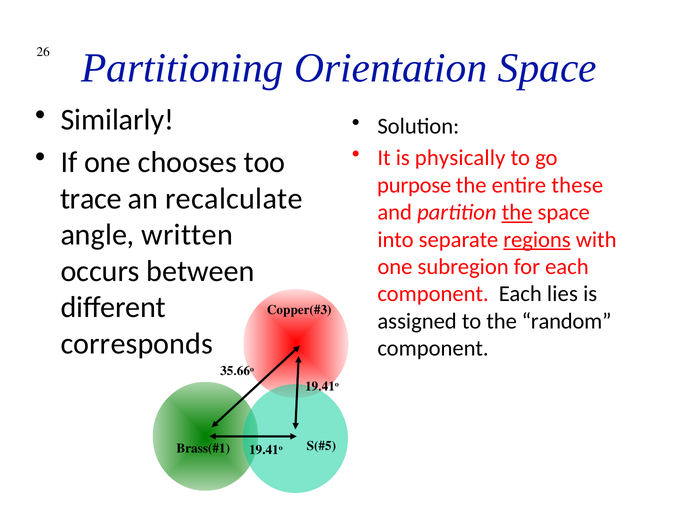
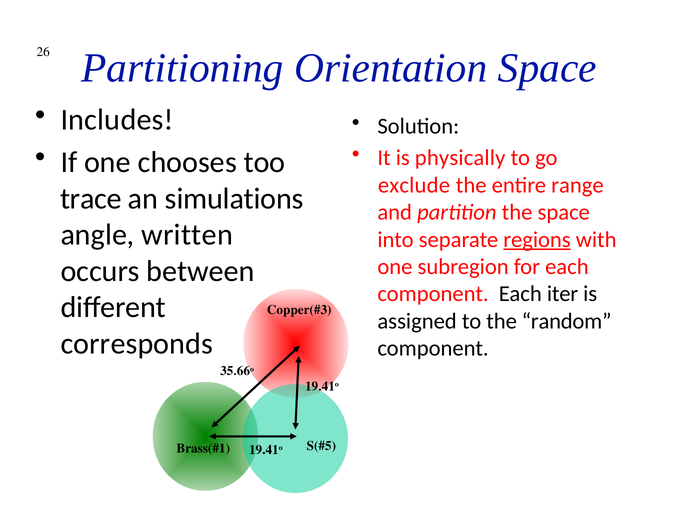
Similarly: Similarly -> Includes
purpose: purpose -> exclude
these: these -> range
recalculate: recalculate -> simulations
the at (517, 212) underline: present -> none
lies: lies -> iter
